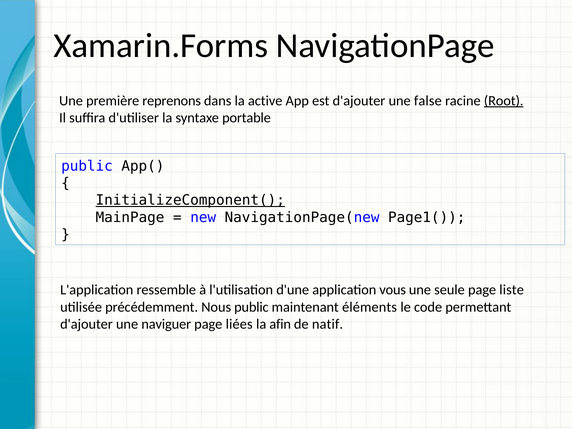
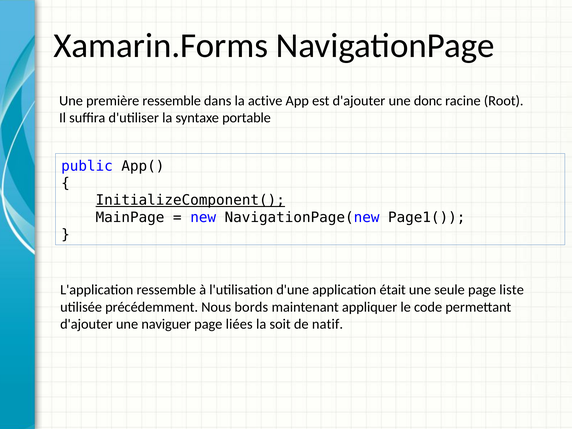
première reprenons: reprenons -> ressemble
false: false -> donc
Root underline: present -> none
vous: vous -> était
Nous public: public -> bords
éléments: éléments -> appliquer
afin: afin -> soit
